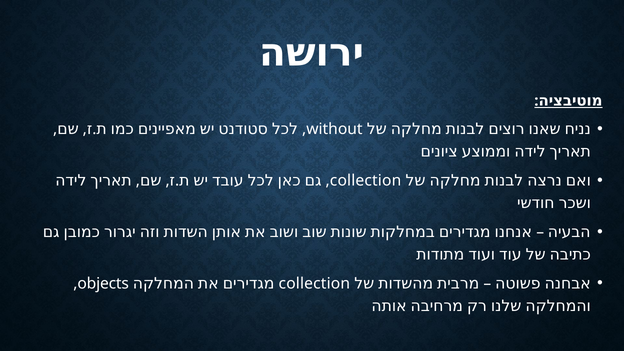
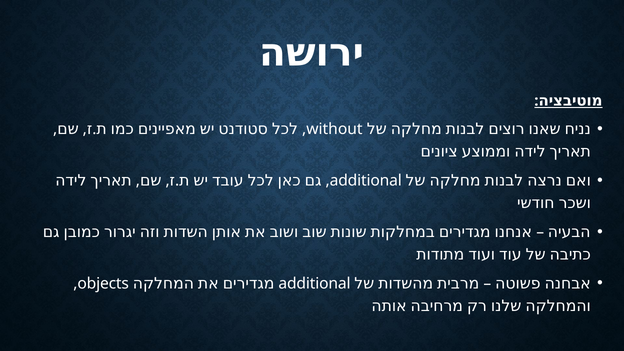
collection at (366, 181): collection -> additional
collection at (314, 284): collection -> additional
